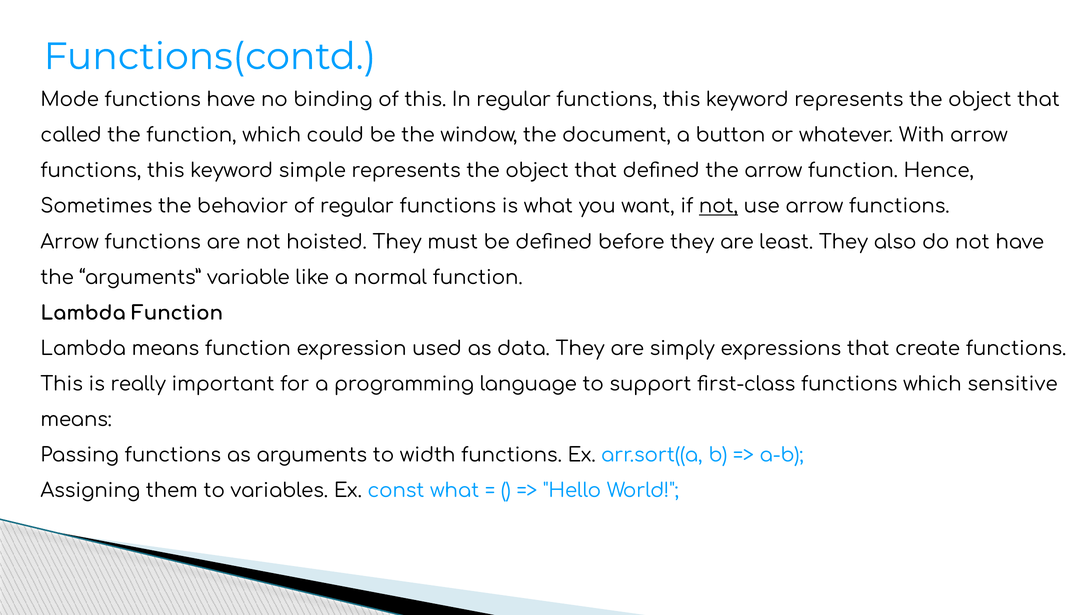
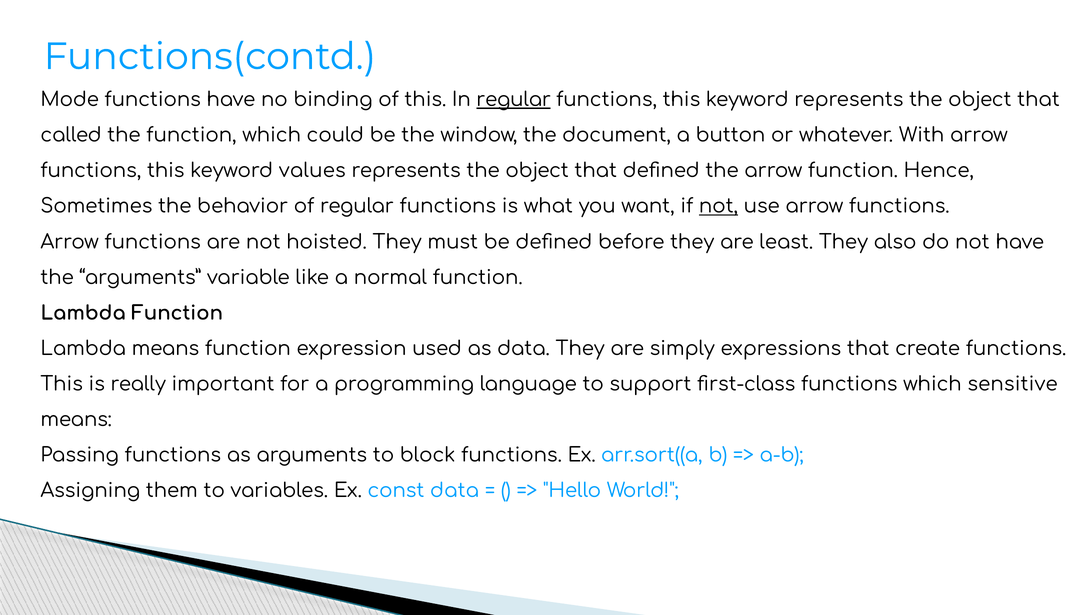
regular at (514, 100) underline: none -> present
simple: simple -> values
width: width -> block
const what: what -> data
